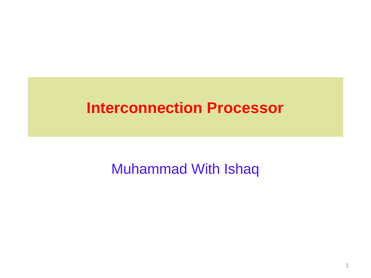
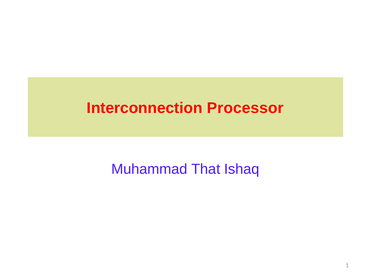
With: With -> That
